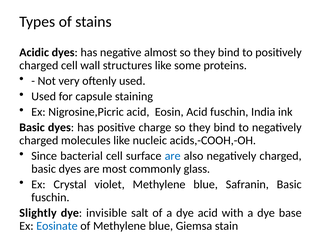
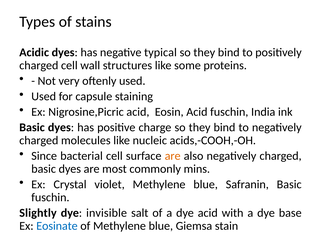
almost: almost -> typical
are at (173, 156) colour: blue -> orange
glass: glass -> mins
